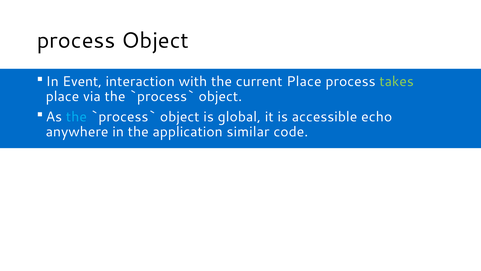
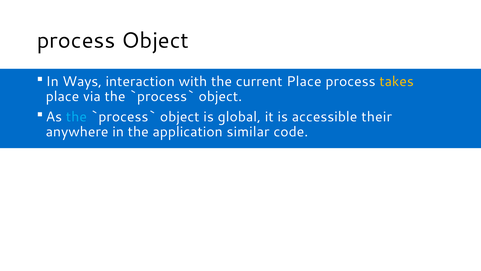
Event: Event -> Ways
takes colour: light green -> yellow
echo: echo -> their
